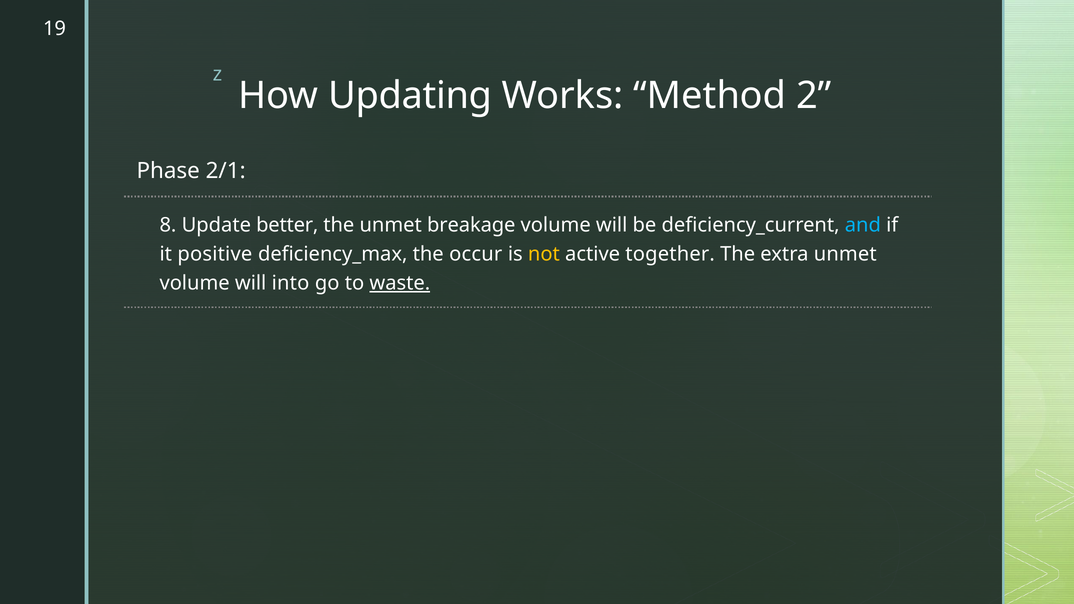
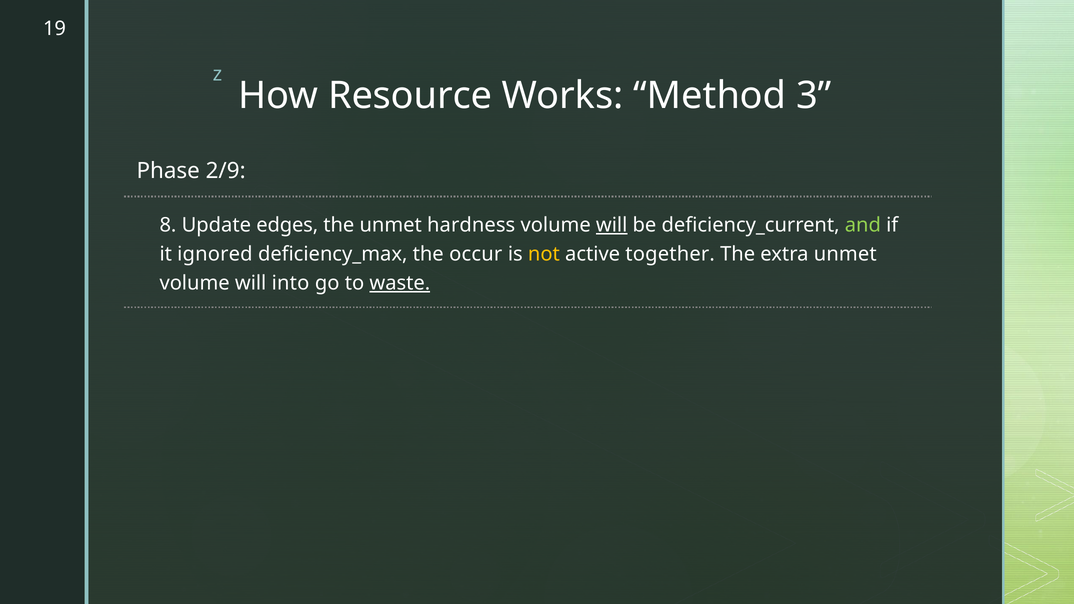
Updating: Updating -> Resource
2: 2 -> 3
2/1: 2/1 -> 2/9
better: better -> edges
breakage: breakage -> hardness
will at (612, 225) underline: none -> present
and colour: light blue -> light green
positive: positive -> ignored
